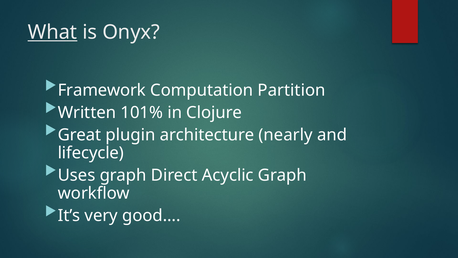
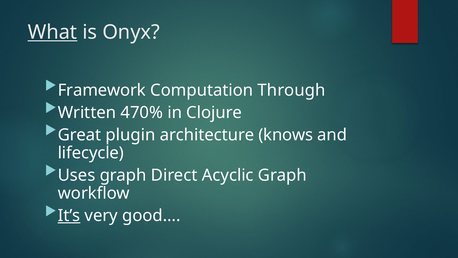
Partition: Partition -> Through
101%: 101% -> 470%
nearly: nearly -> knows
It’s underline: none -> present
